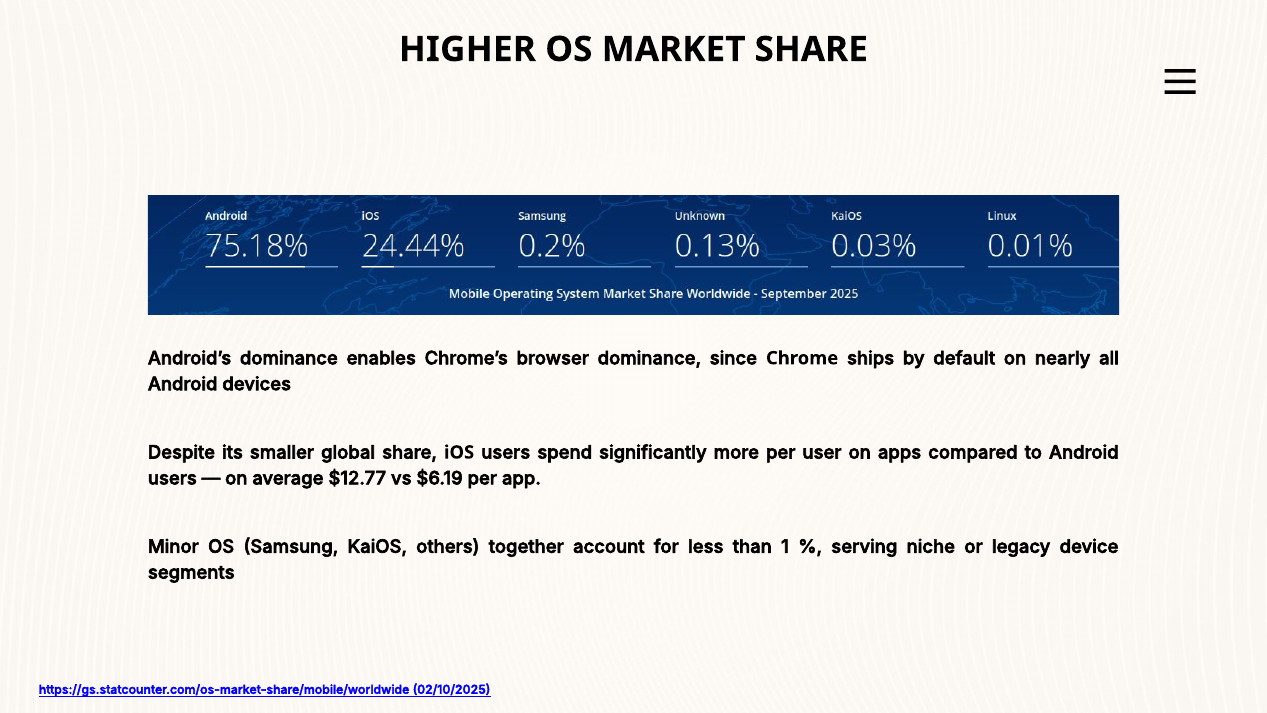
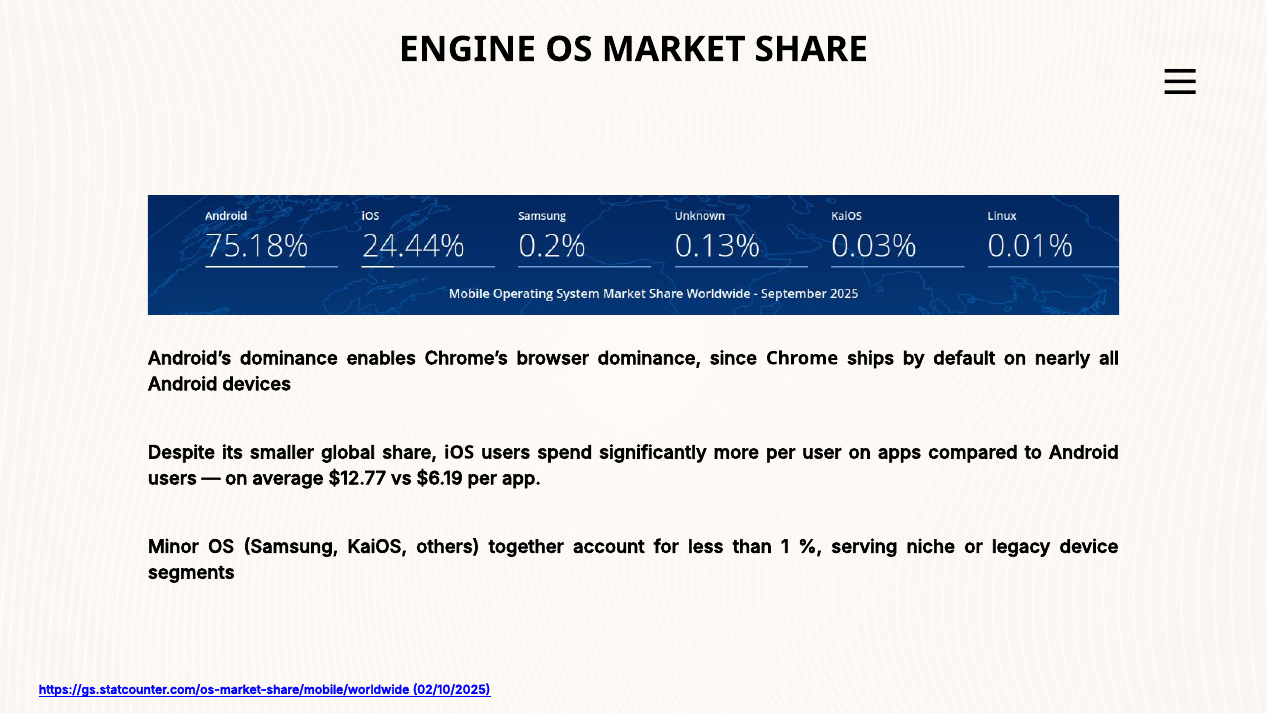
HIGHER: HIGHER -> ENGINE
